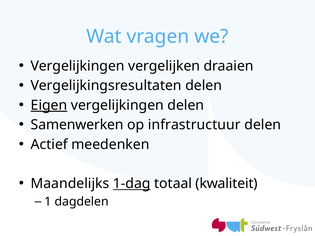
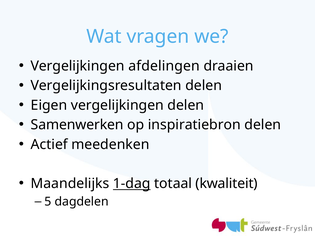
vergelijken: vergelijken -> afdelingen
Eigen underline: present -> none
infrastructuur: infrastructuur -> inspiratiebron
1: 1 -> 5
